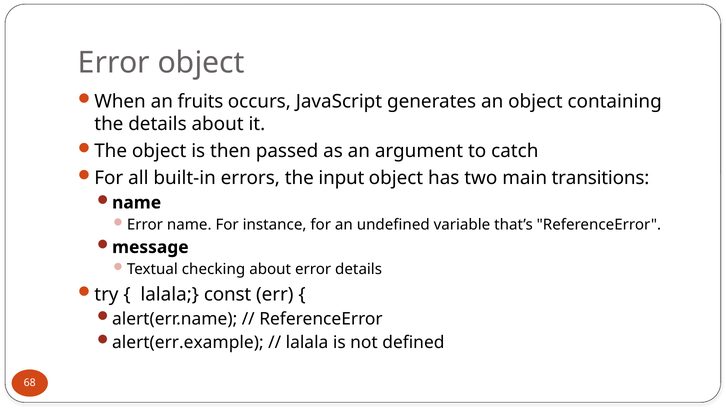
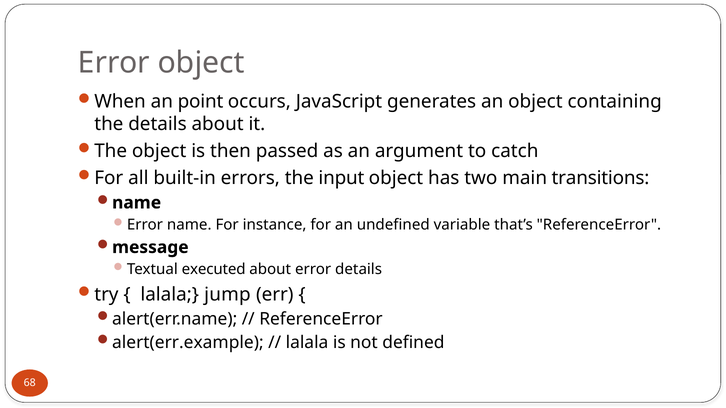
fruits: fruits -> point
checking: checking -> executed
const: const -> jump
